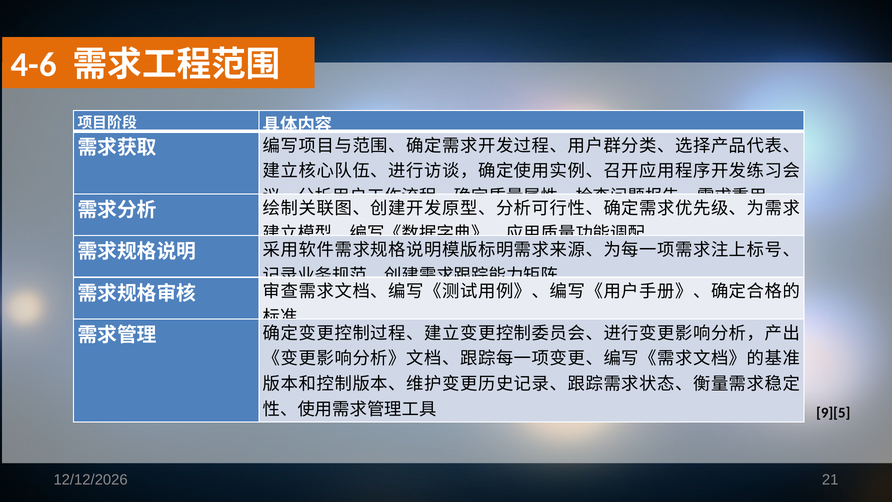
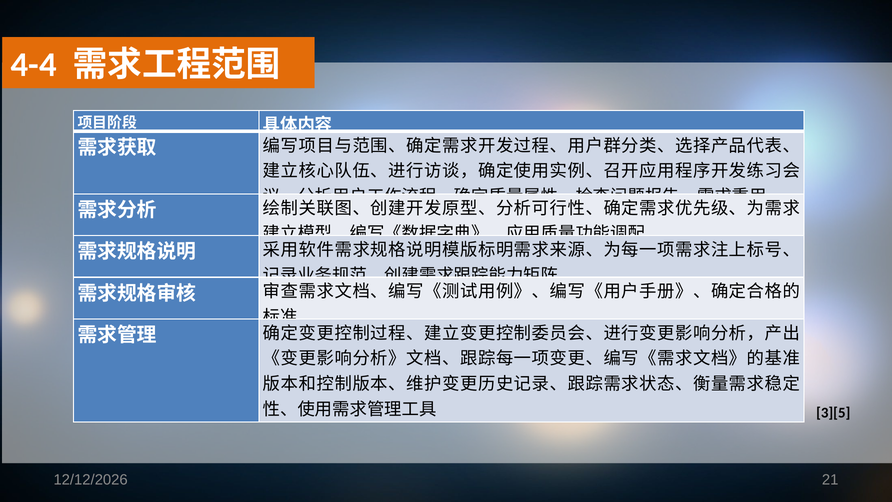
4-6: 4-6 -> 4-4
9][5: 9][5 -> 3][5
